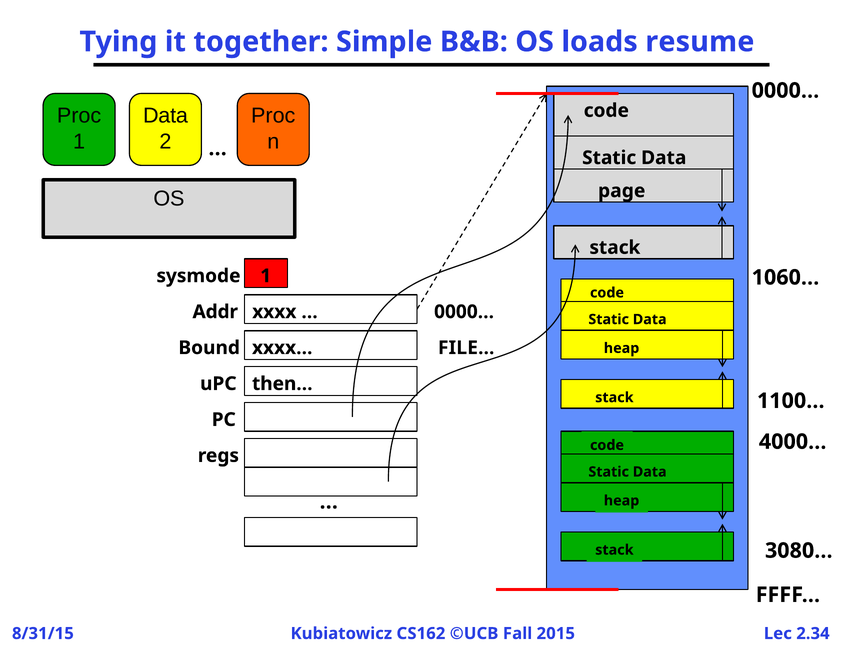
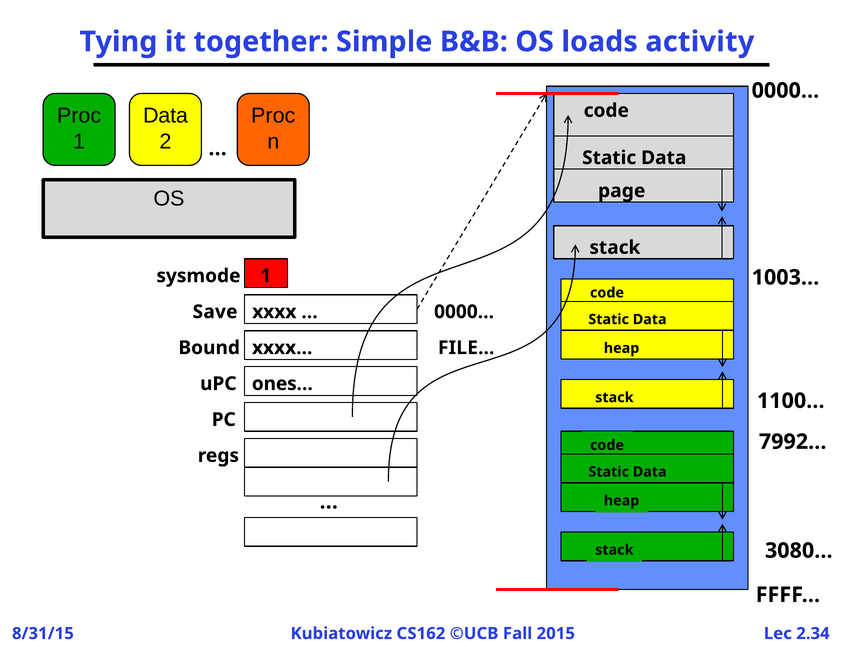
resume: resume -> activity
1060…: 1060… -> 1003…
Addr: Addr -> Save
then…: then… -> ones…
4000…: 4000… -> 7992…
